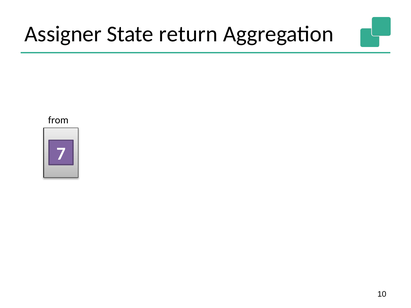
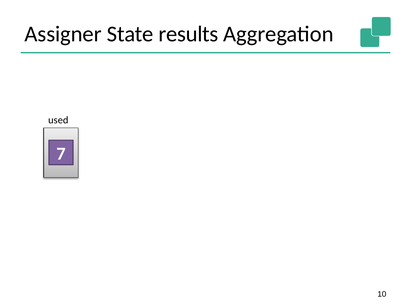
return: return -> results
from: from -> used
